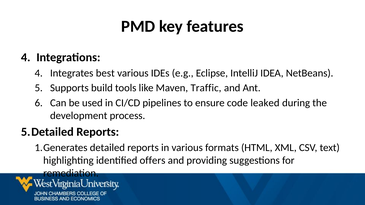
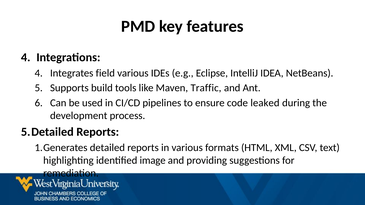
best: best -> field
offers: offers -> image
